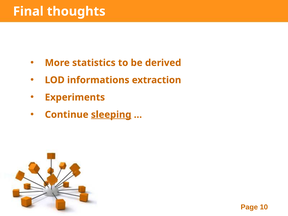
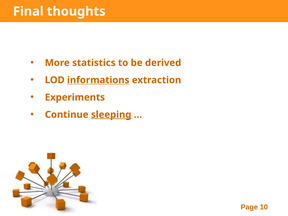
informations underline: none -> present
